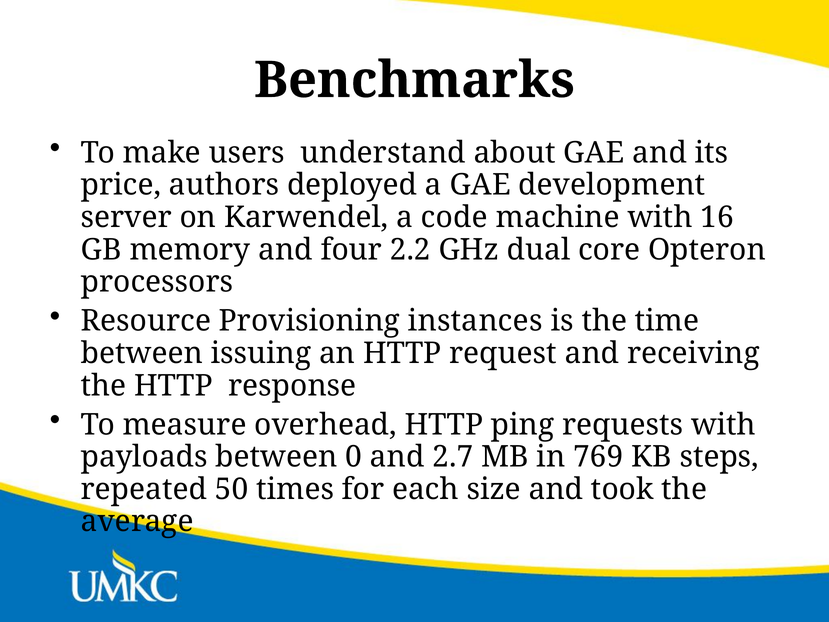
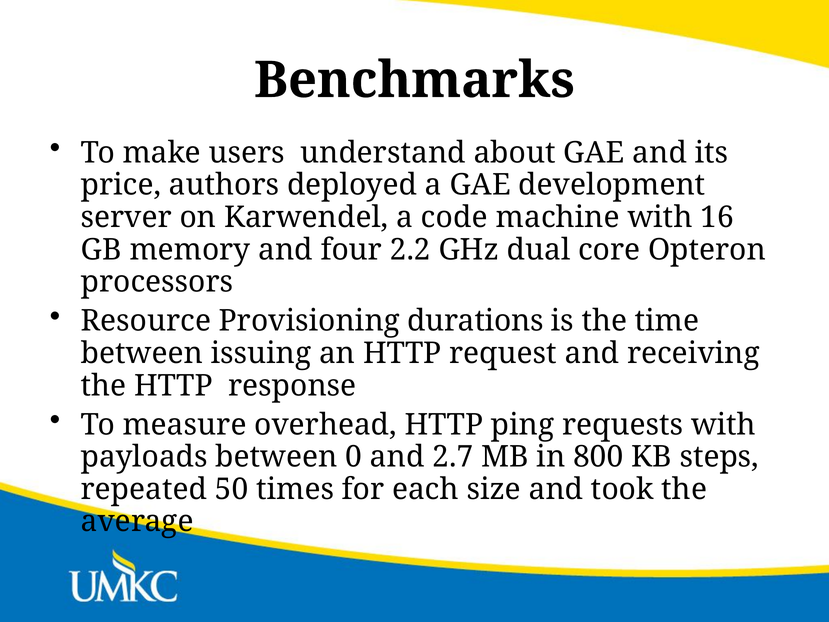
instances: instances -> durations
769: 769 -> 800
